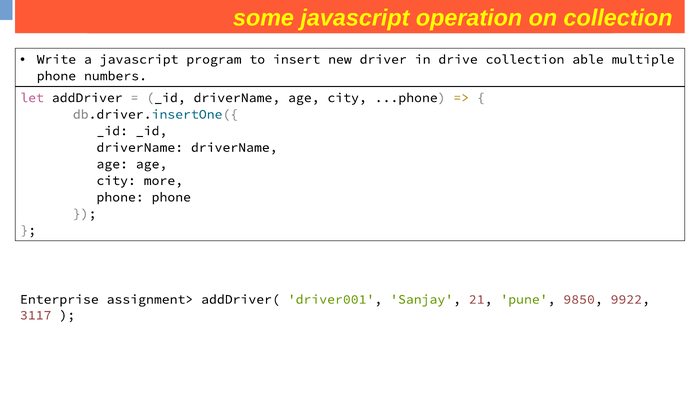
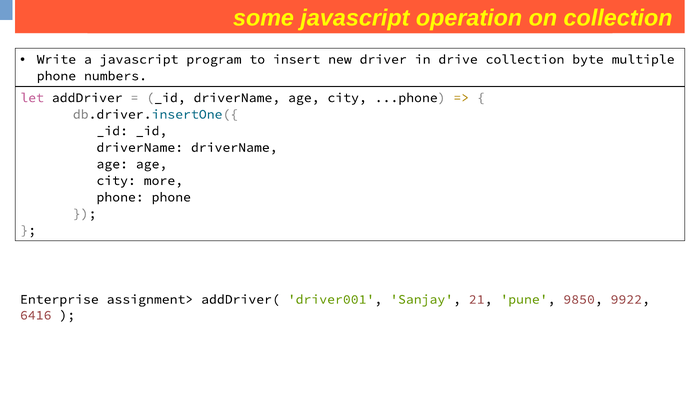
able: able -> byte
3117: 3117 -> 6416
